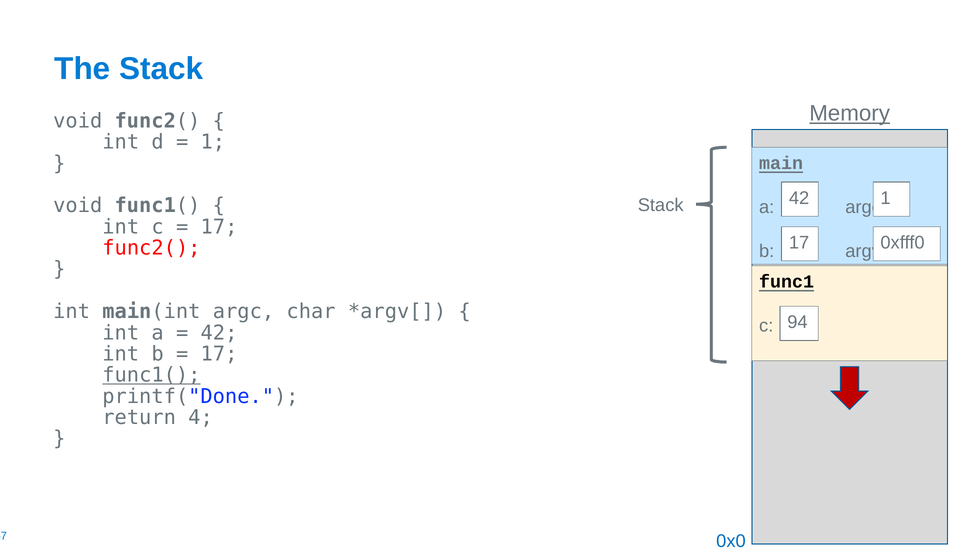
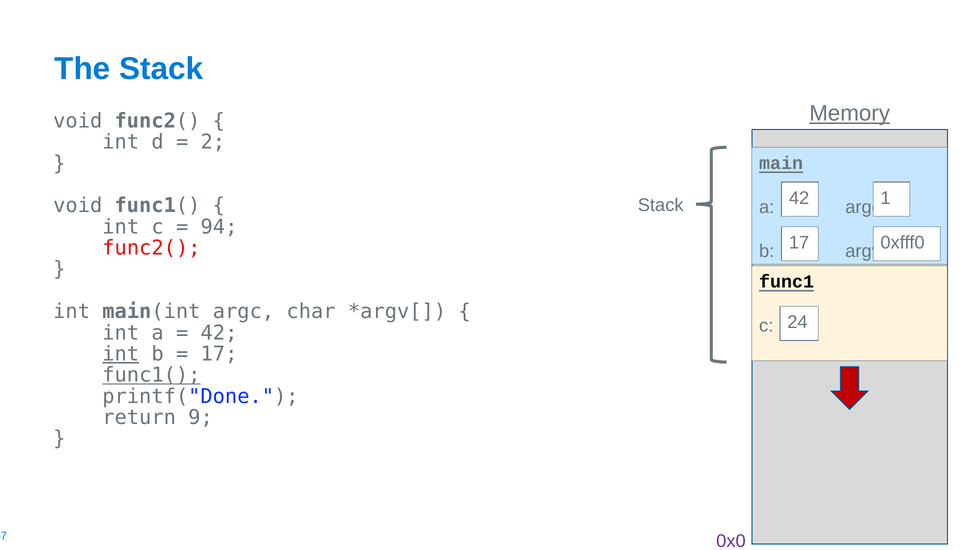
1 at (213, 142): 1 -> 2
17 at (219, 227): 17 -> 94
94: 94 -> 24
int at (121, 354) underline: none -> present
4: 4 -> 9
0x0 colour: blue -> purple
